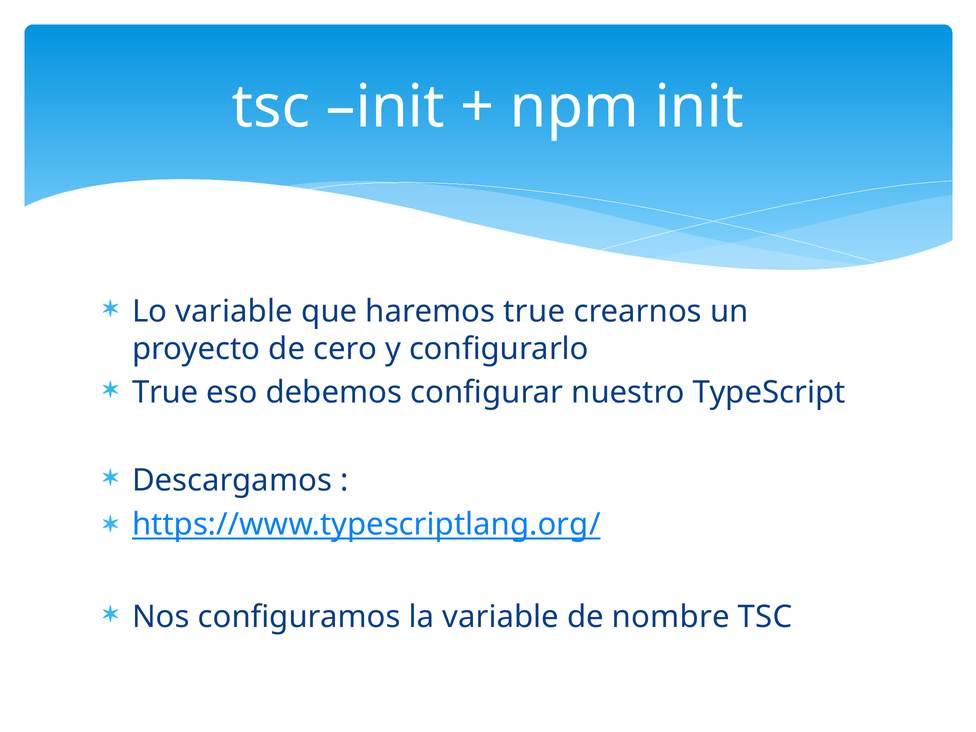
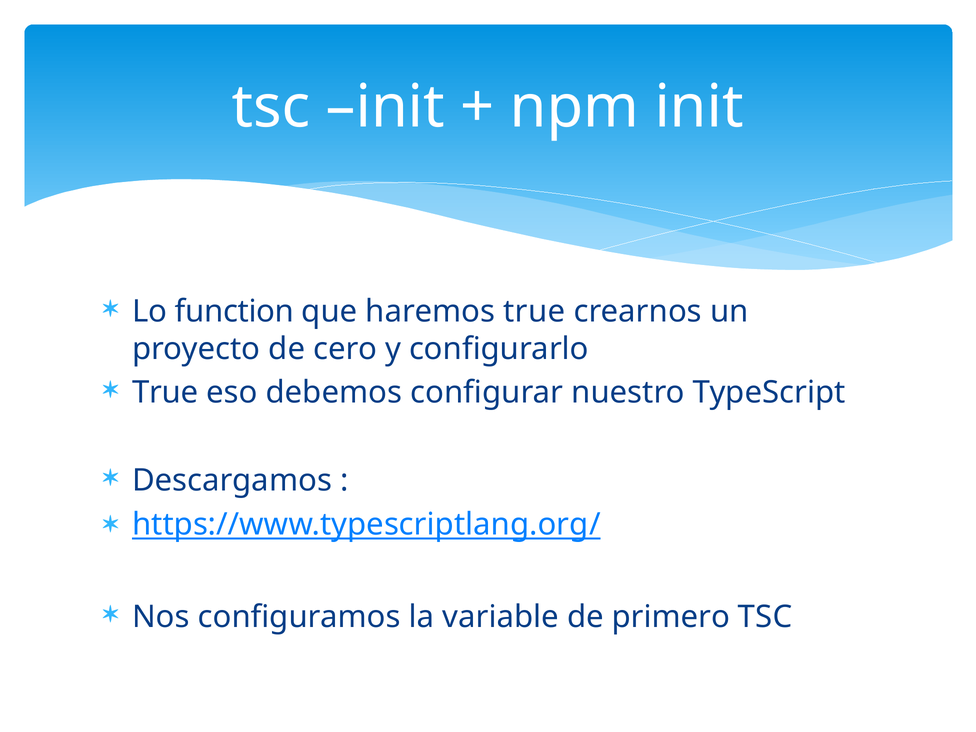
Lo variable: variable -> function
nombre: nombre -> primero
